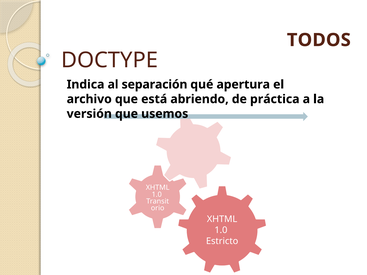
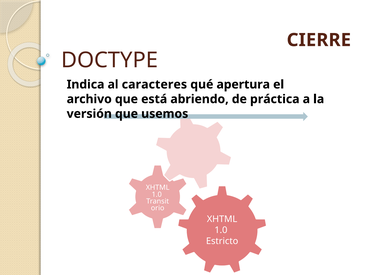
TODOS: TODOS -> CIERRE
separación: separación -> caracteres
